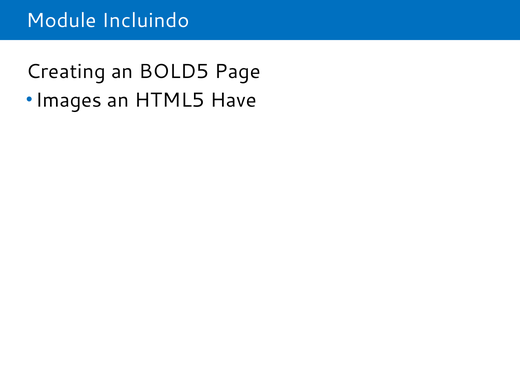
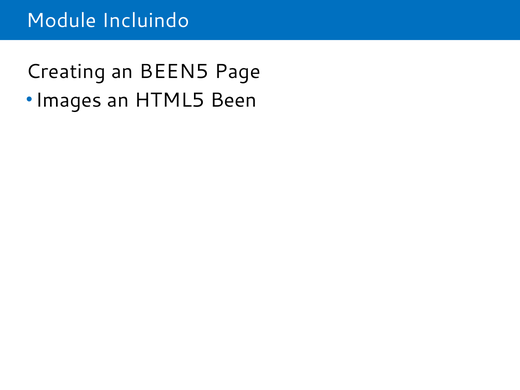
BOLD5: BOLD5 -> BEEN5
Have: Have -> Been
